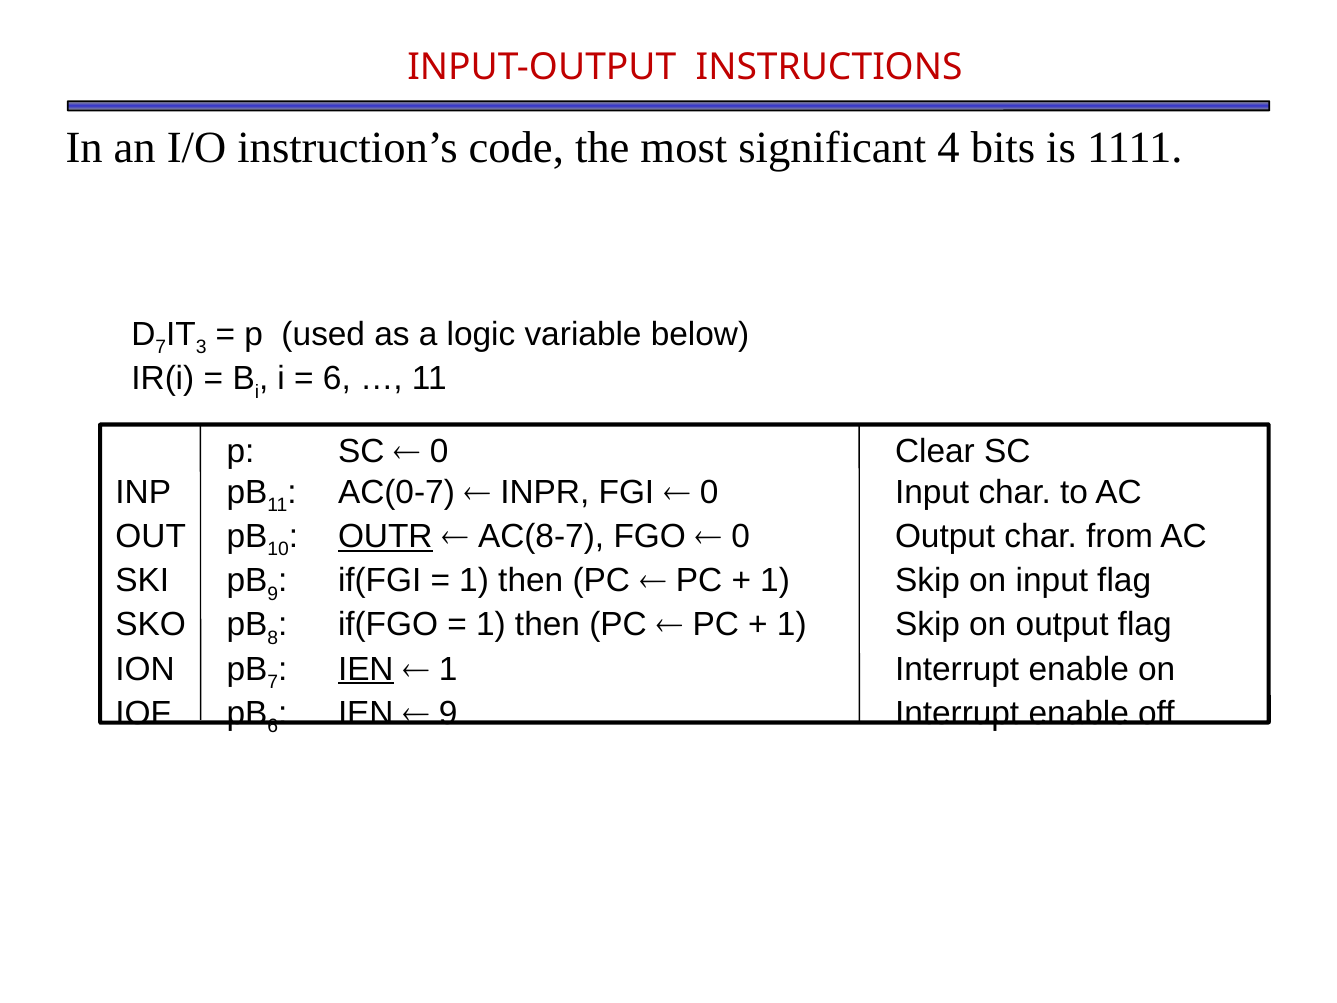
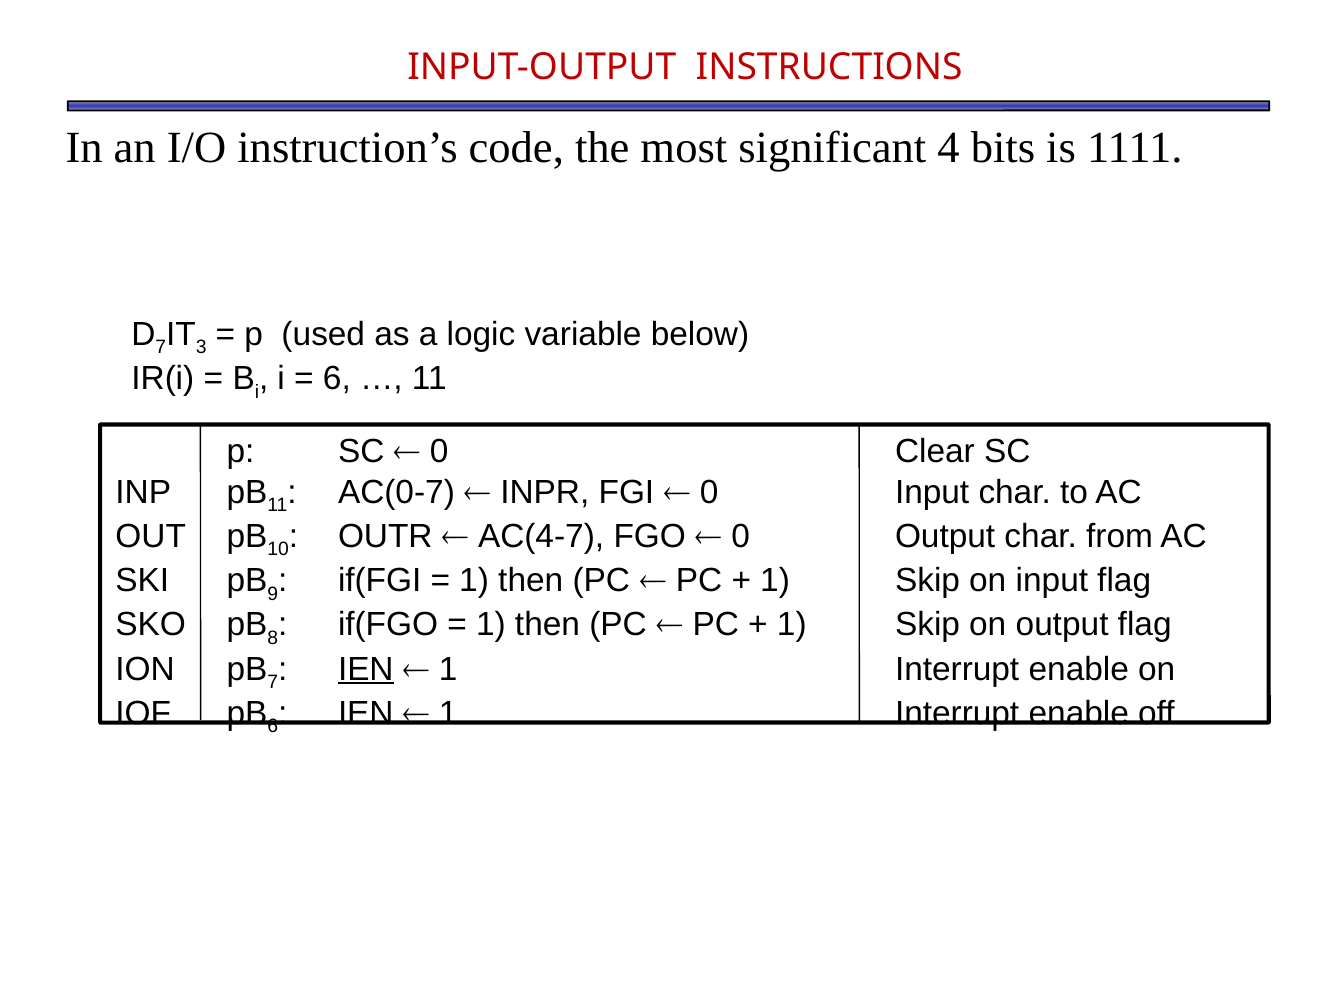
OUTR underline: present -> none
AC(8-7: AC(8-7 -> AC(4-7
9 at (448, 713): 9 -> 1
